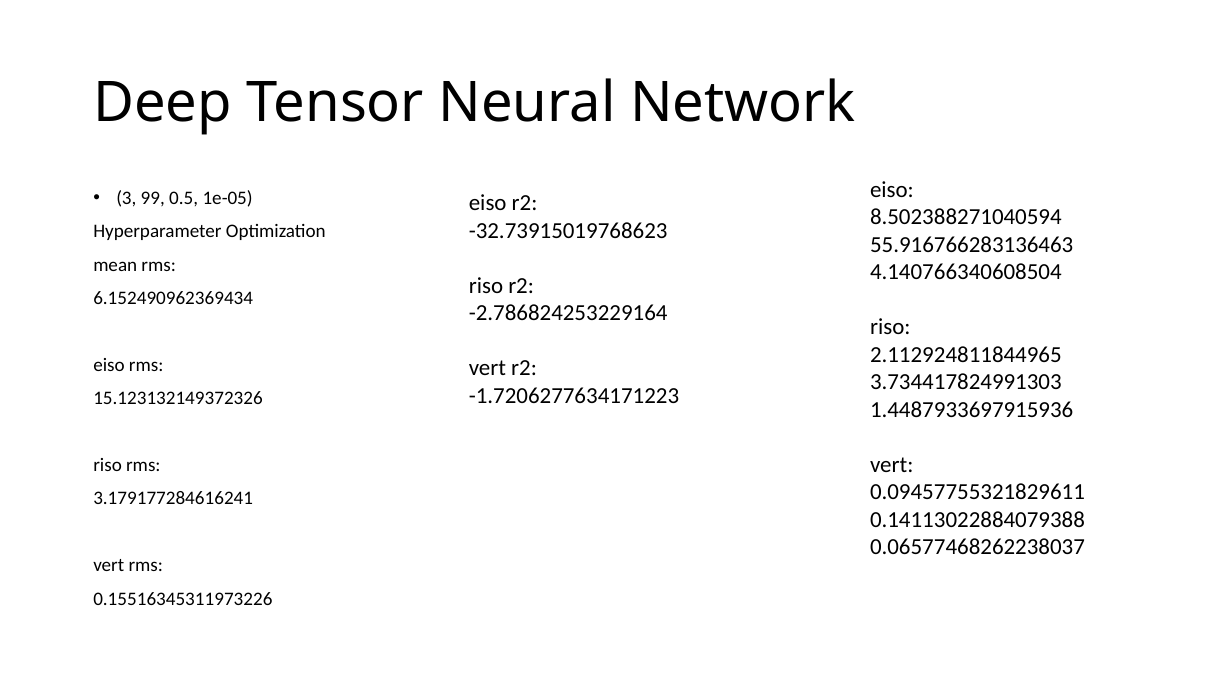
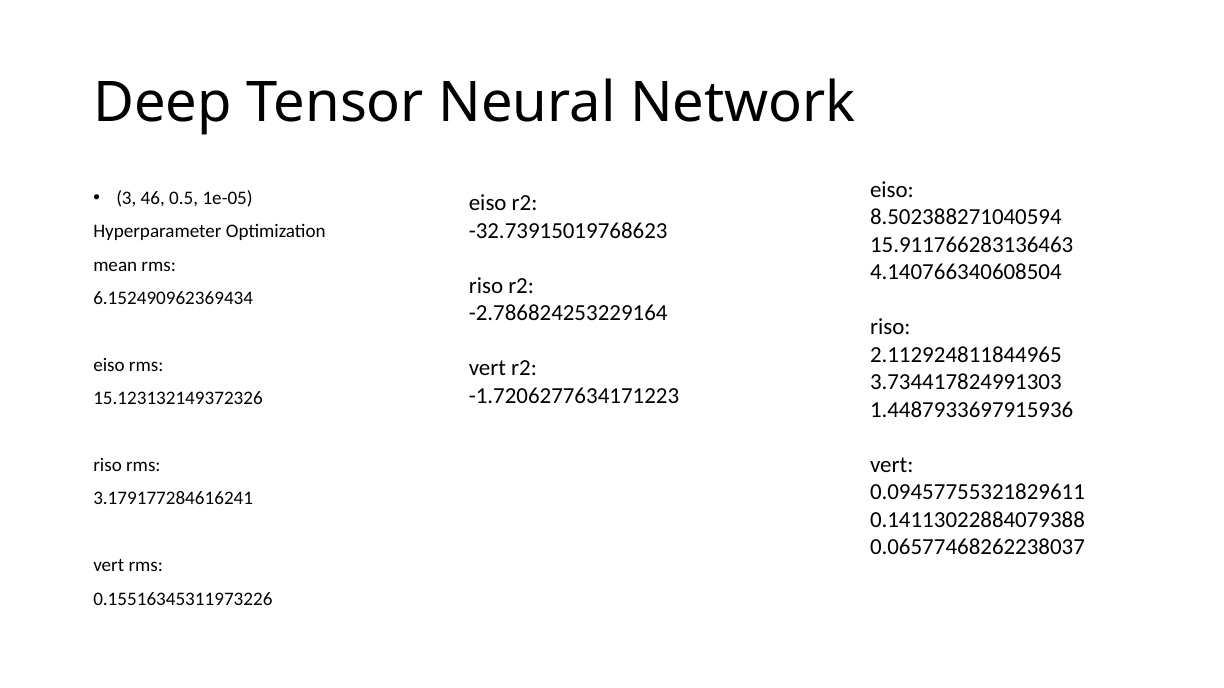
99: 99 -> 46
55.916766283136463: 55.916766283136463 -> 15.911766283136463
